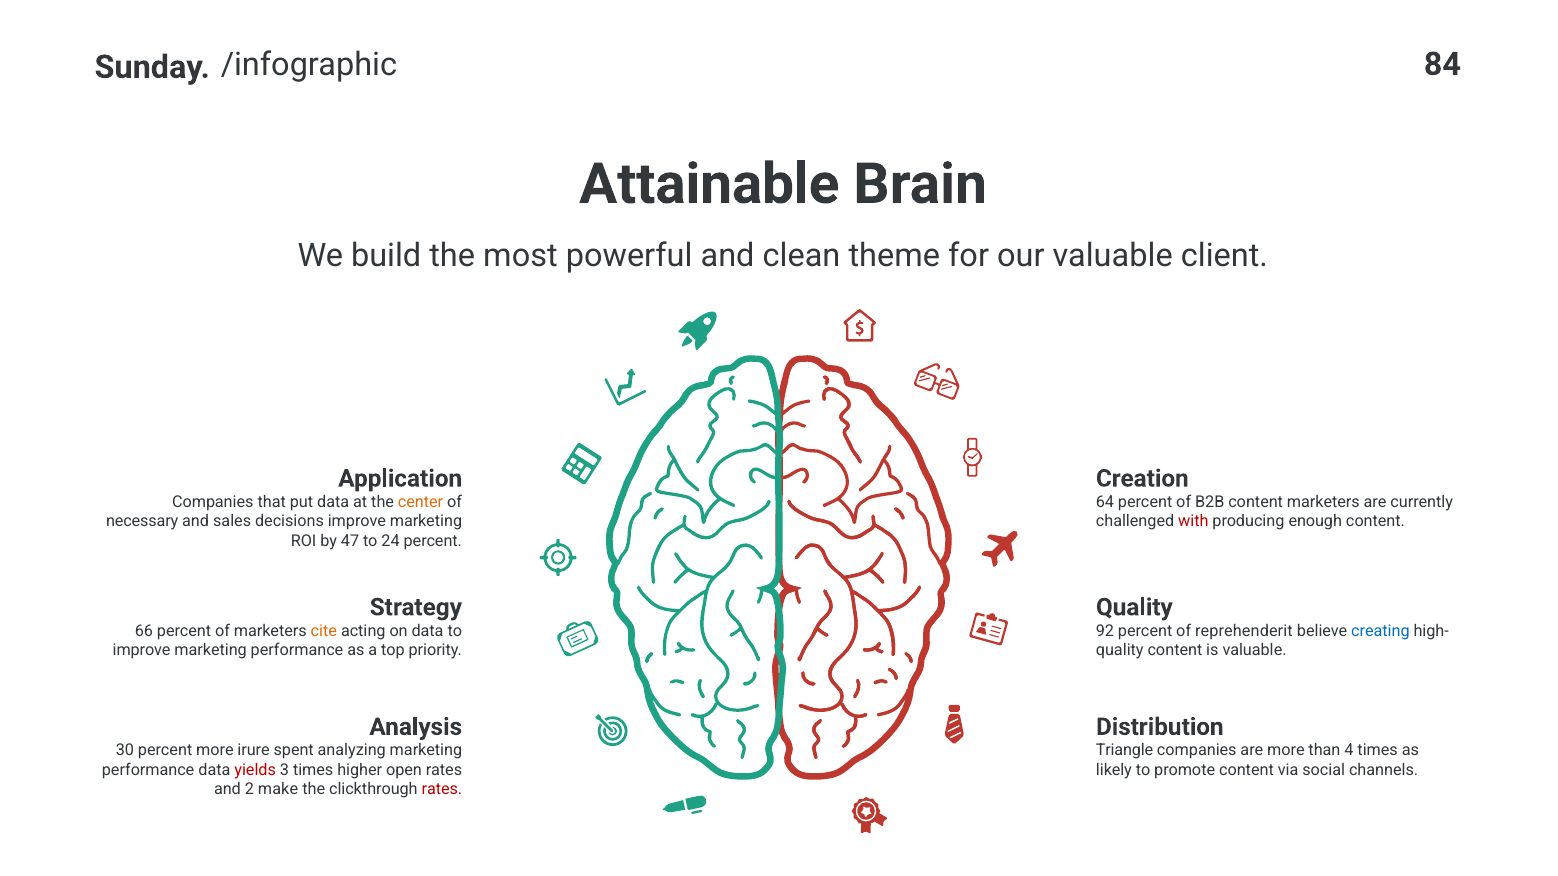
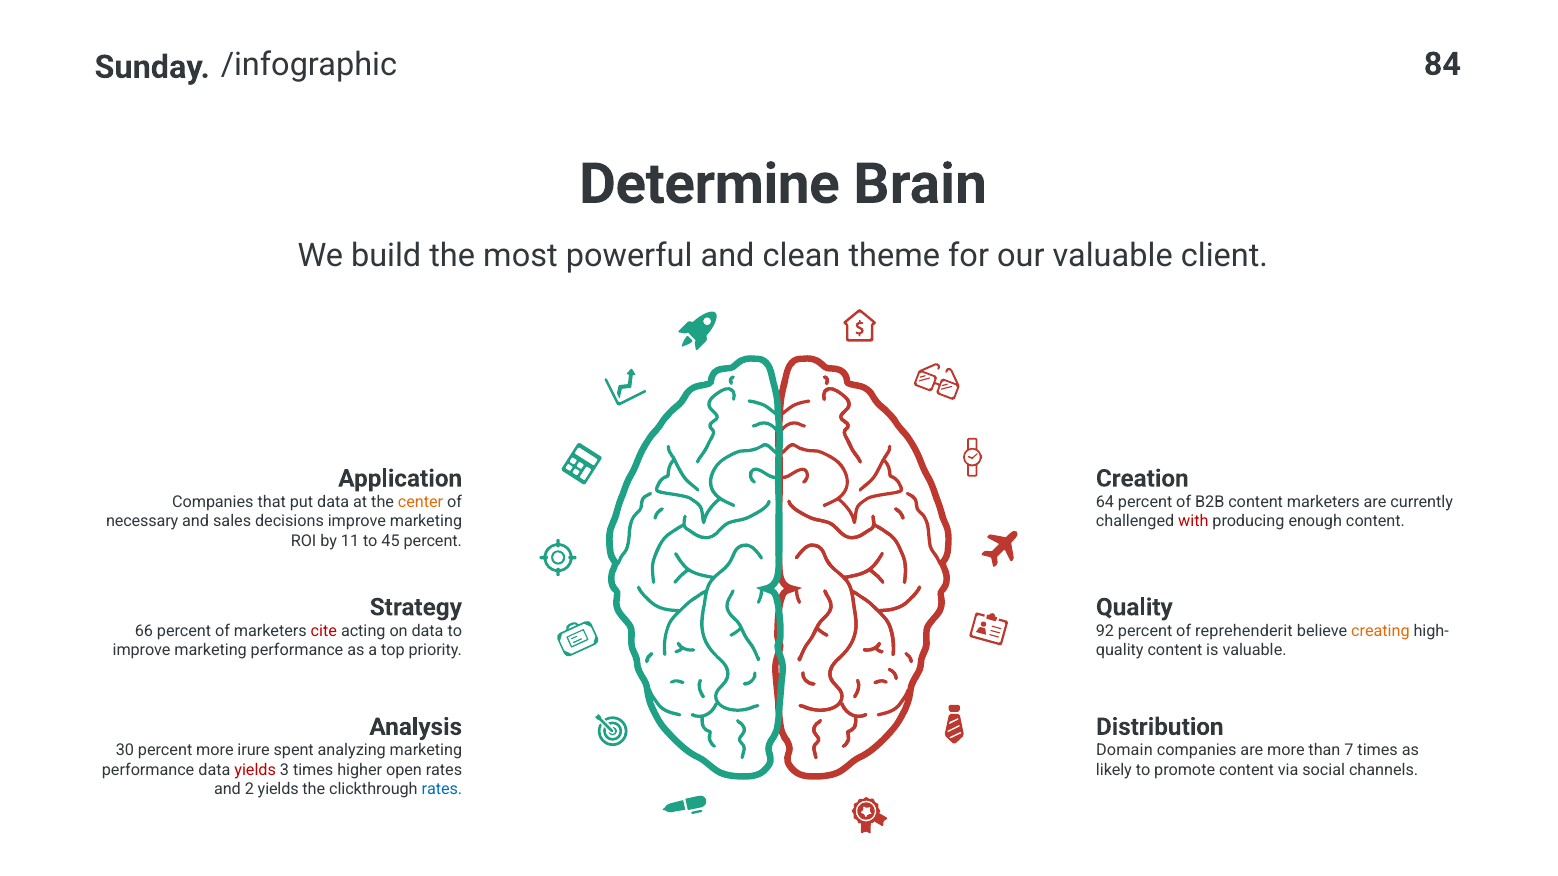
Attainable: Attainable -> Determine
47: 47 -> 11
24: 24 -> 45
cite colour: orange -> red
creating colour: blue -> orange
Triangle: Triangle -> Domain
4: 4 -> 7
2 make: make -> yields
rates at (442, 790) colour: red -> blue
